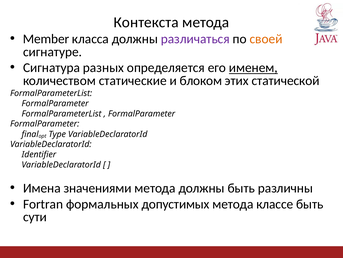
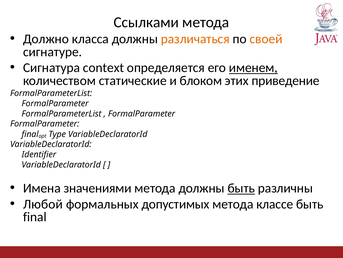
Контекста: Контекста -> Ссылками
Member: Member -> Должно
различаться colour: purple -> orange
разных: разных -> context
статической: статической -> приведение
быть at (241, 188) underline: none -> present
Fortran: Fortran -> Любой
сути at (35, 216): сути -> final
